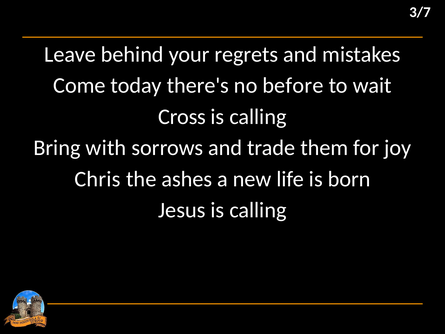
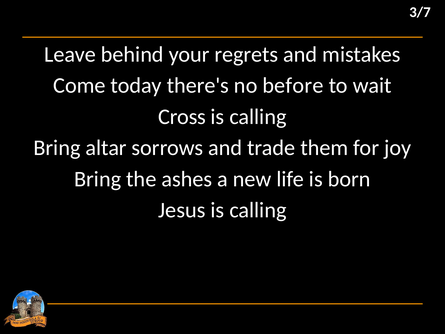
with: with -> altar
Chris at (98, 179): Chris -> Bring
